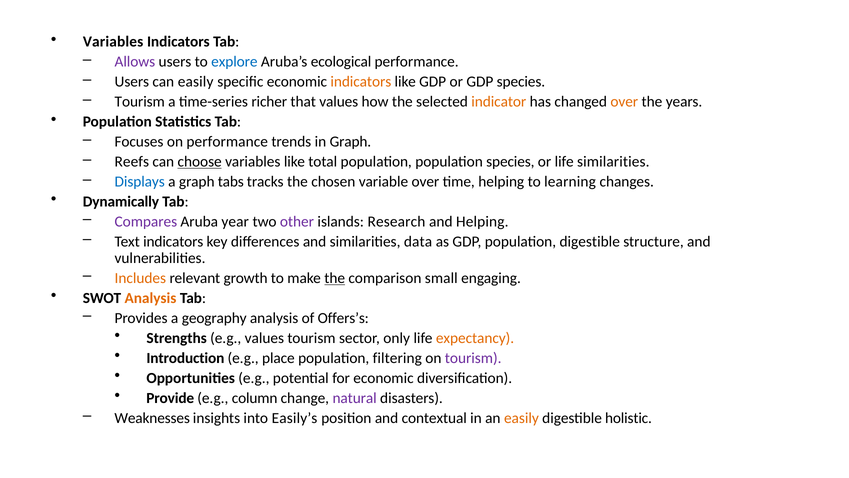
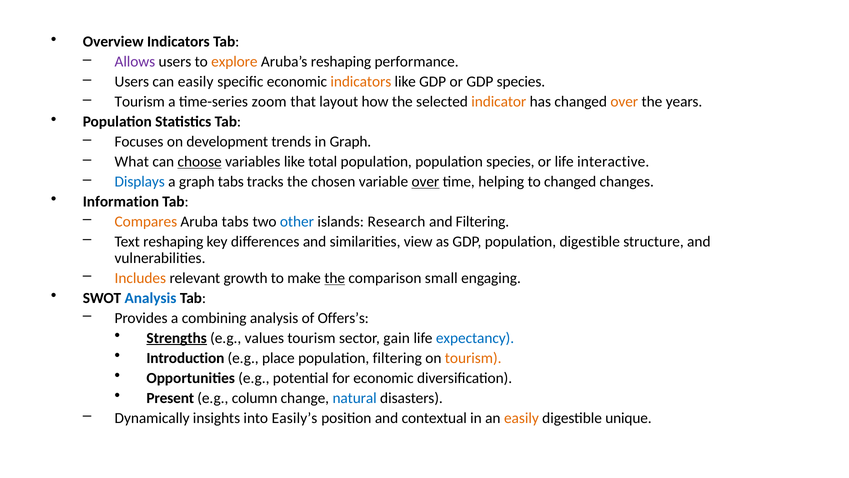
Variables at (113, 42): Variables -> Overview
explore colour: blue -> orange
Aruba’s ecological: ecological -> reshaping
richer: richer -> zoom
that values: values -> layout
on performance: performance -> development
Reefs: Reefs -> What
life similarities: similarities -> interactive
over at (425, 181) underline: none -> present
to learning: learning -> changed
Dynamically: Dynamically -> Information
Compares colour: purple -> orange
Aruba year: year -> tabs
other colour: purple -> blue
and Helping: Helping -> Filtering
Text indicators: indicators -> reshaping
data: data -> view
Analysis at (150, 298) colour: orange -> blue
geography: geography -> combining
Strengths underline: none -> present
only: only -> gain
expectancy colour: orange -> blue
tourism at (473, 358) colour: purple -> orange
Provide: Provide -> Present
natural colour: purple -> blue
Weaknesses: Weaknesses -> Dynamically
holistic: holistic -> unique
